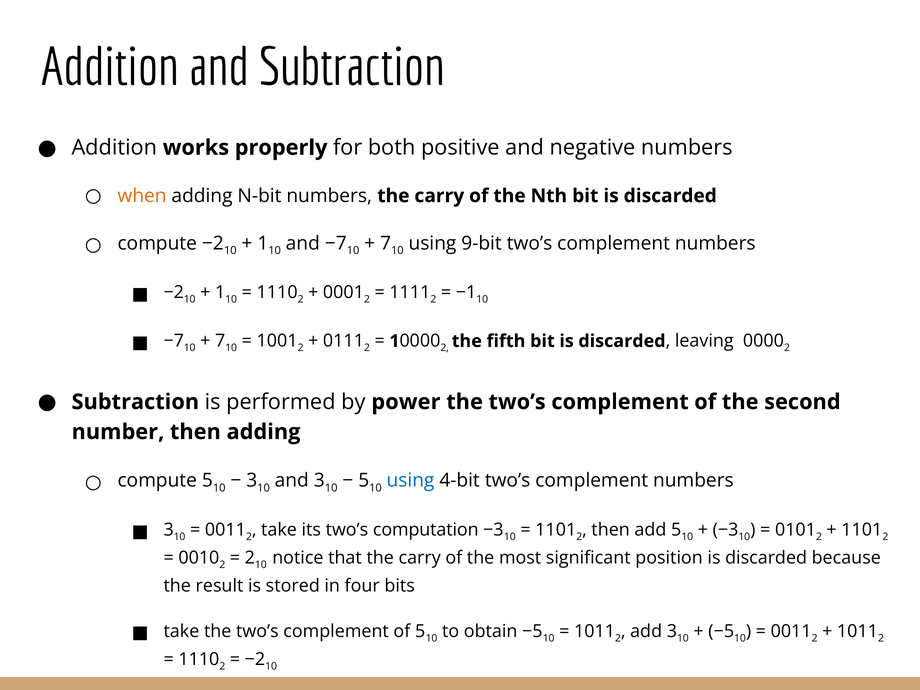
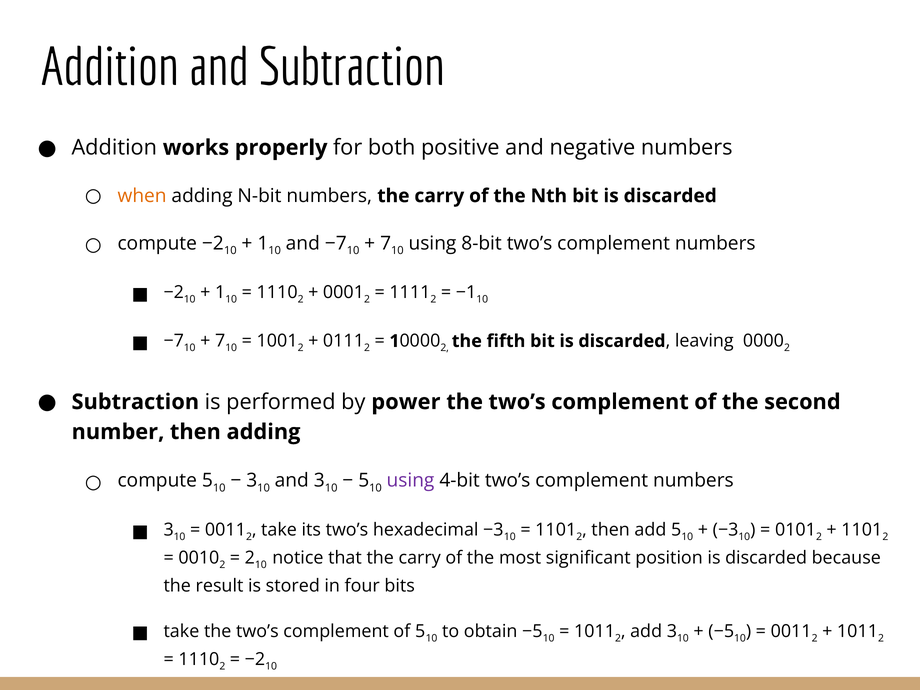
9-bit: 9-bit -> 8-bit
using at (410, 481) colour: blue -> purple
computation: computation -> hexadecimal
